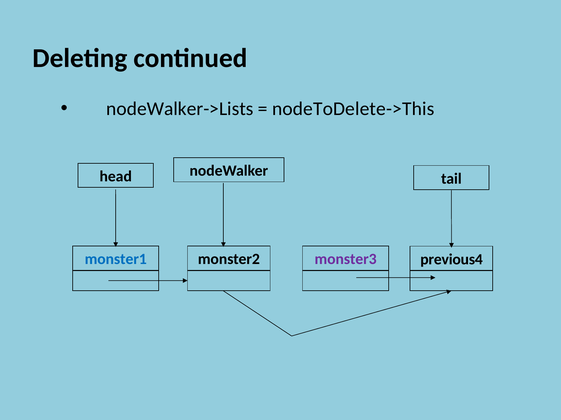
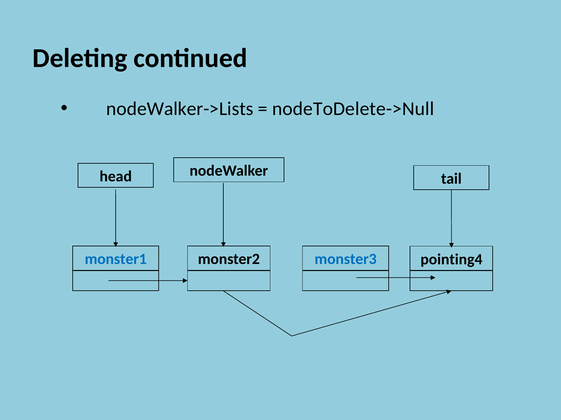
nodeToDelete->This: nodeToDelete->This -> nodeToDelete->Null
monster3 colour: purple -> blue
previous4: previous4 -> pointing4
